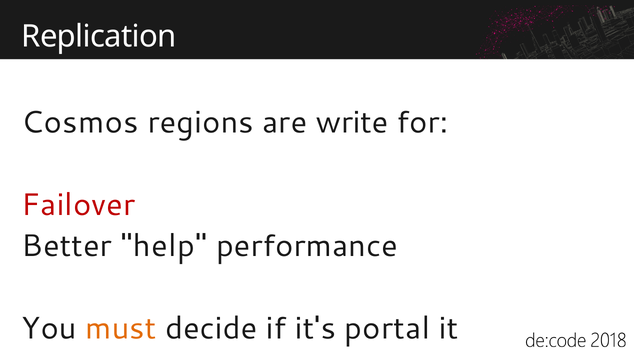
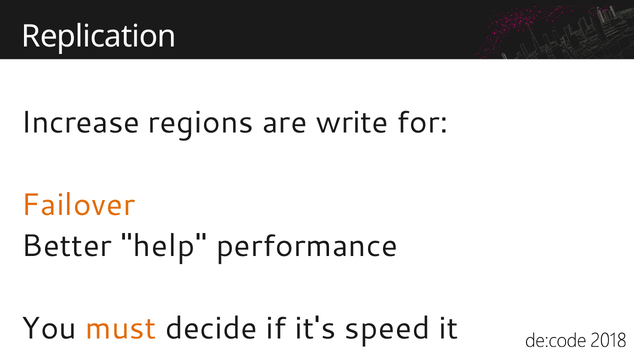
Cosmos: Cosmos -> Increase
Failover colour: red -> orange
portal: portal -> speed
